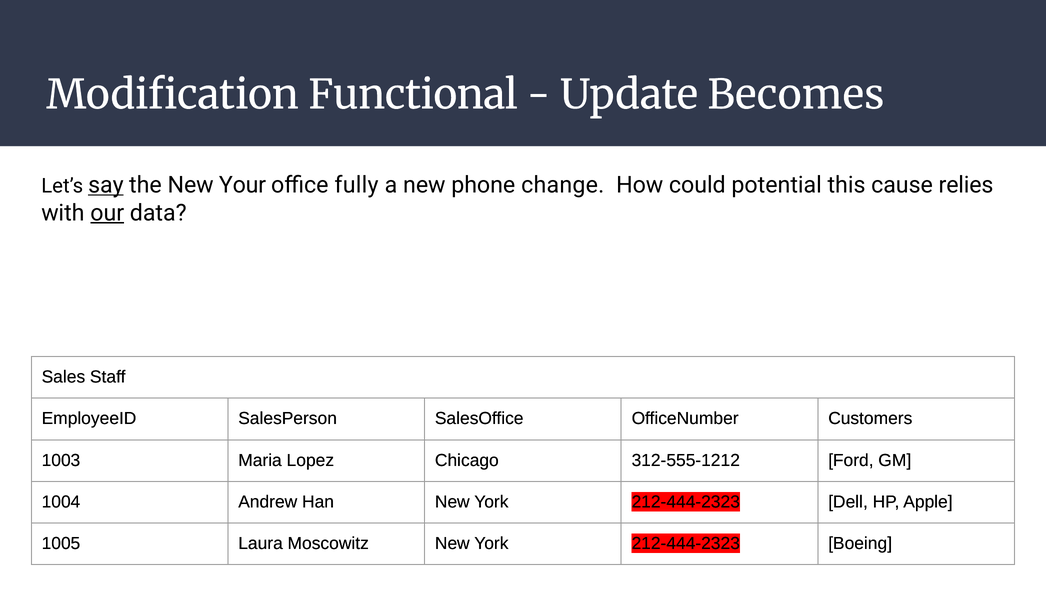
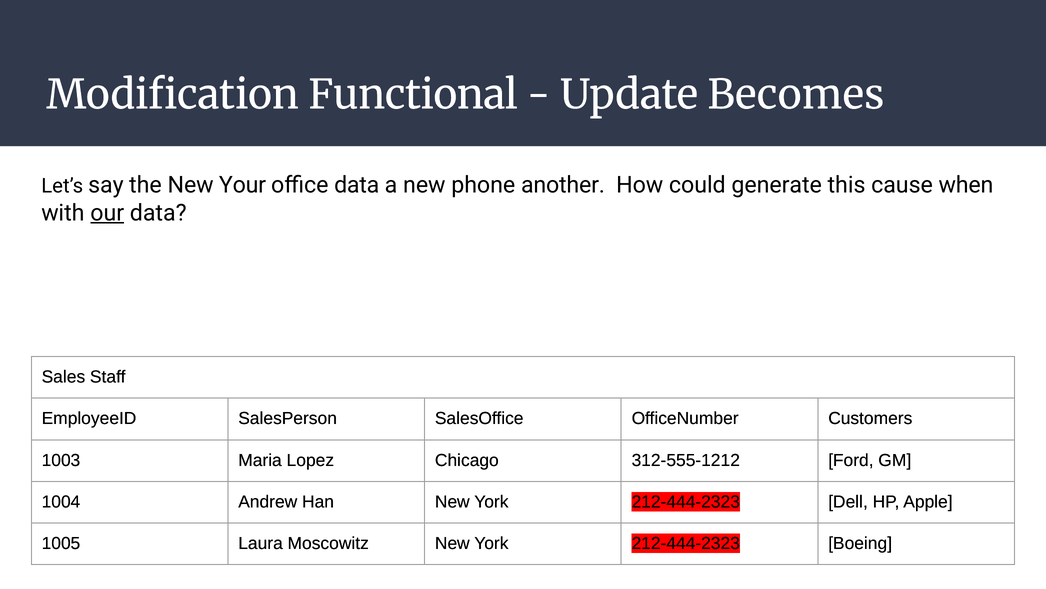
say underline: present -> none
office fully: fully -> data
change: change -> another
potential: potential -> generate
relies: relies -> when
